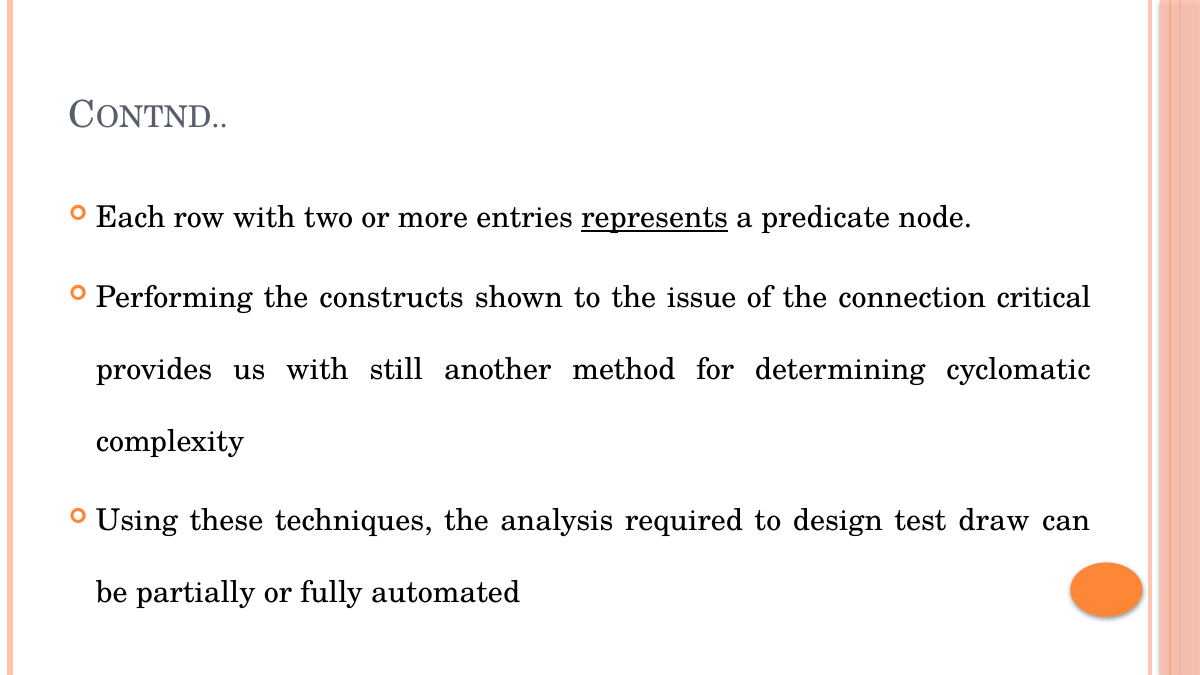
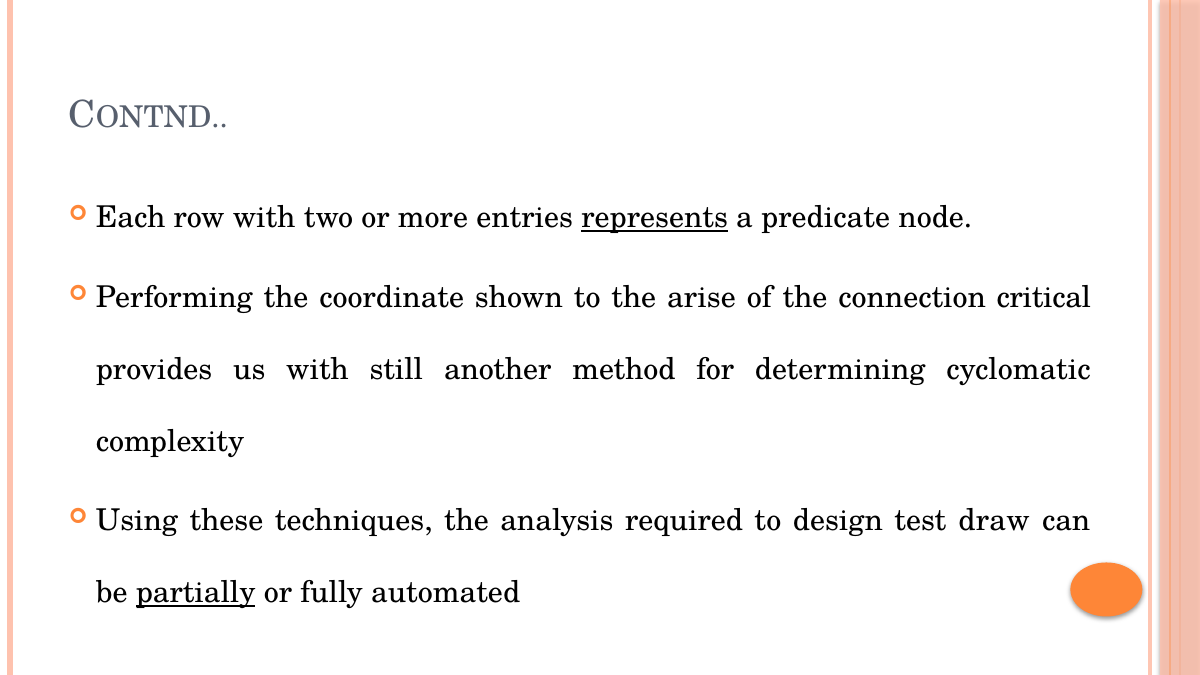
constructs: constructs -> coordinate
issue: issue -> arise
partially underline: none -> present
